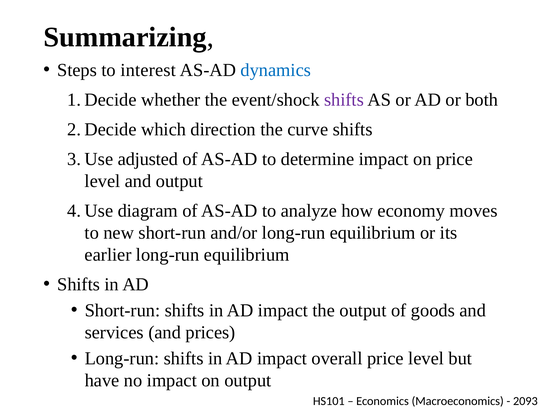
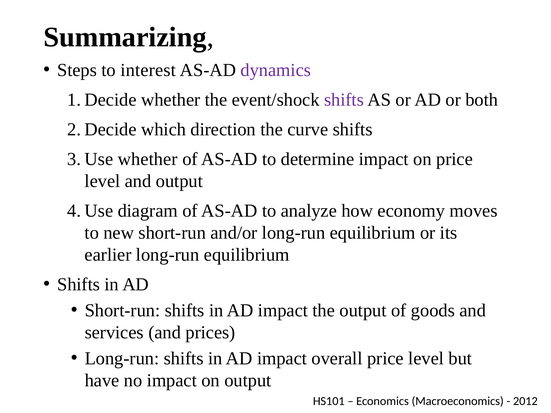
dynamics colour: blue -> purple
adjusted at (148, 159): adjusted -> whether
2093: 2093 -> 2012
